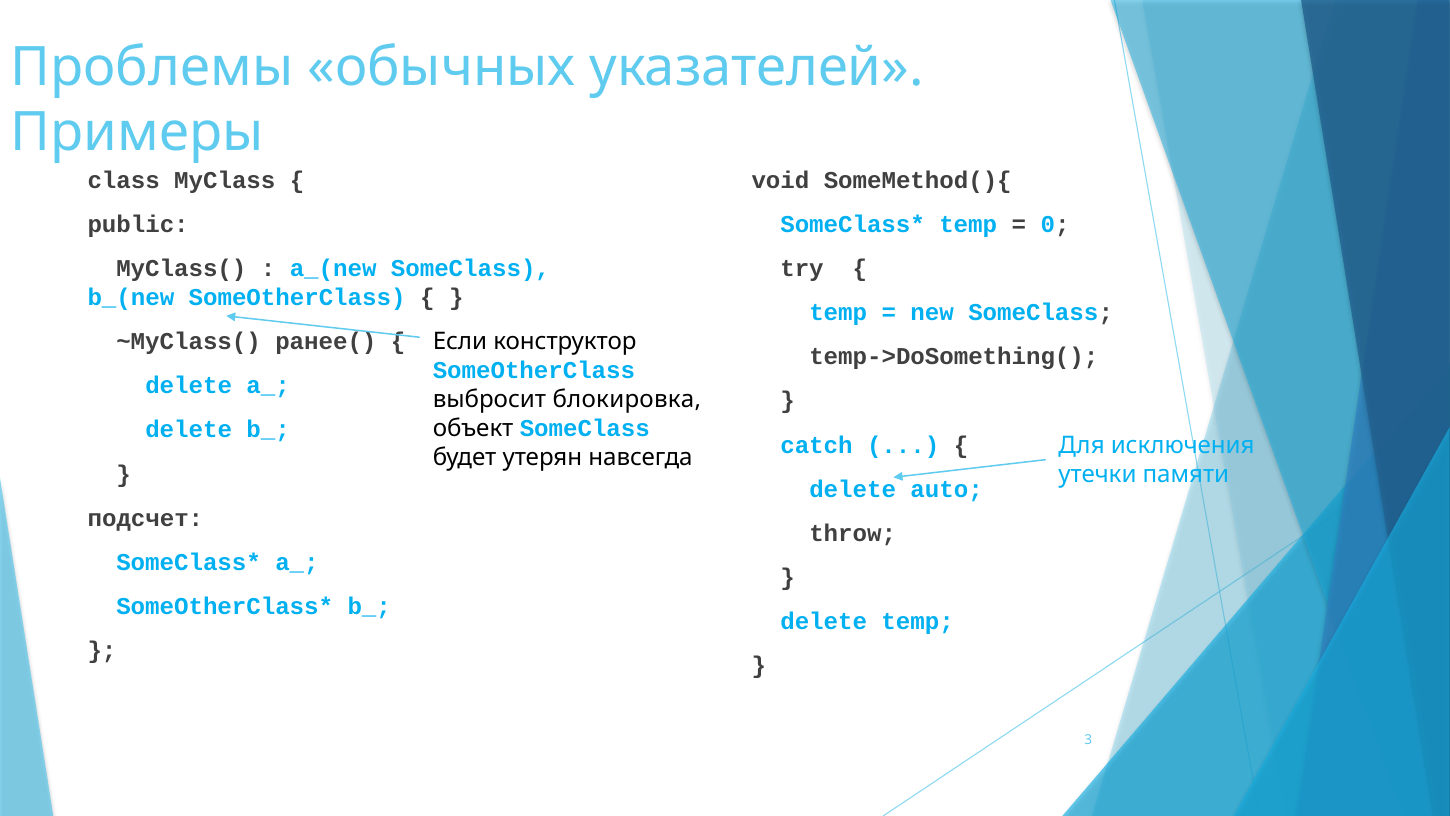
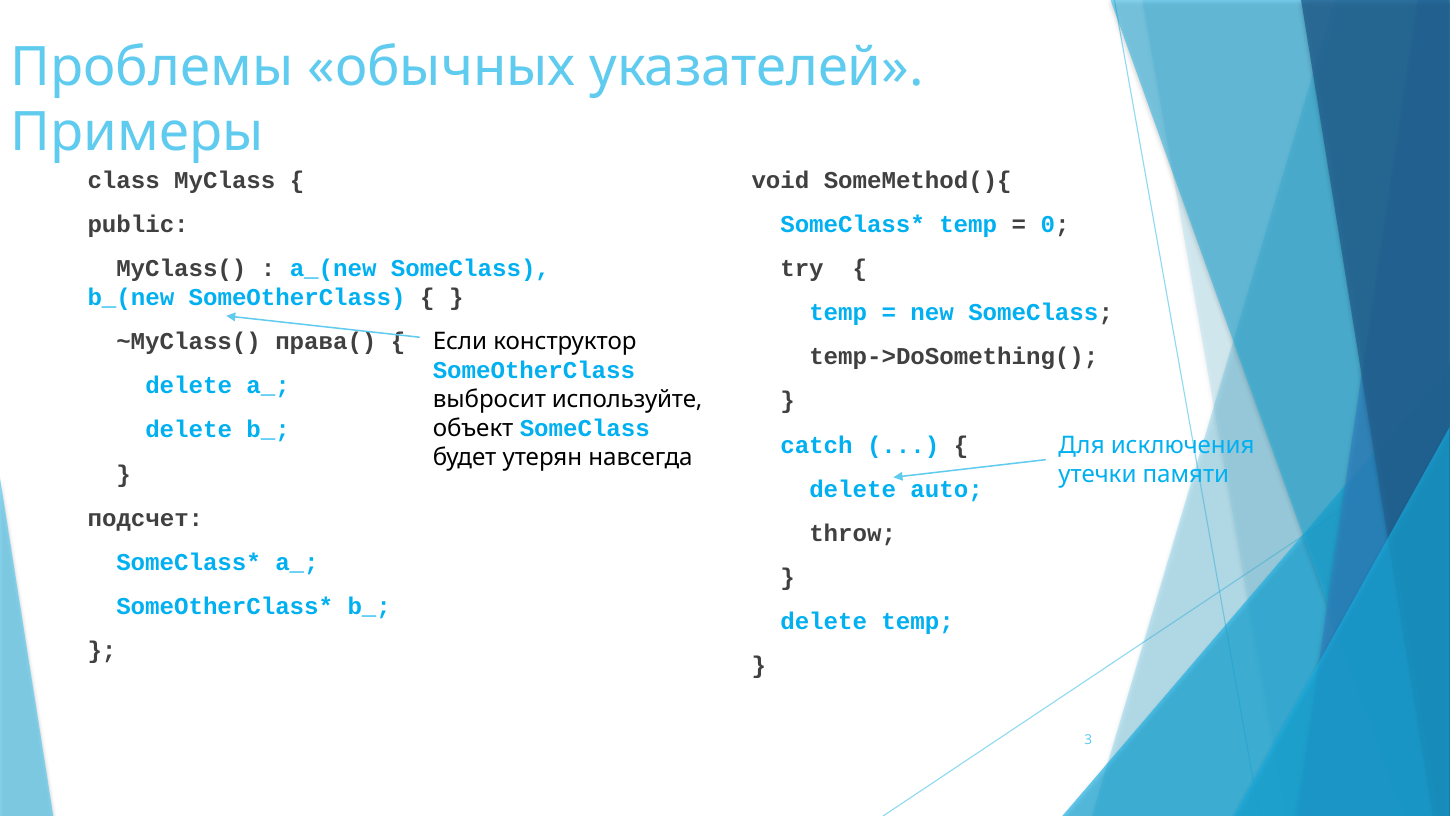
ранее(: ранее( -> права(
блокировка: блокировка -> используйте
